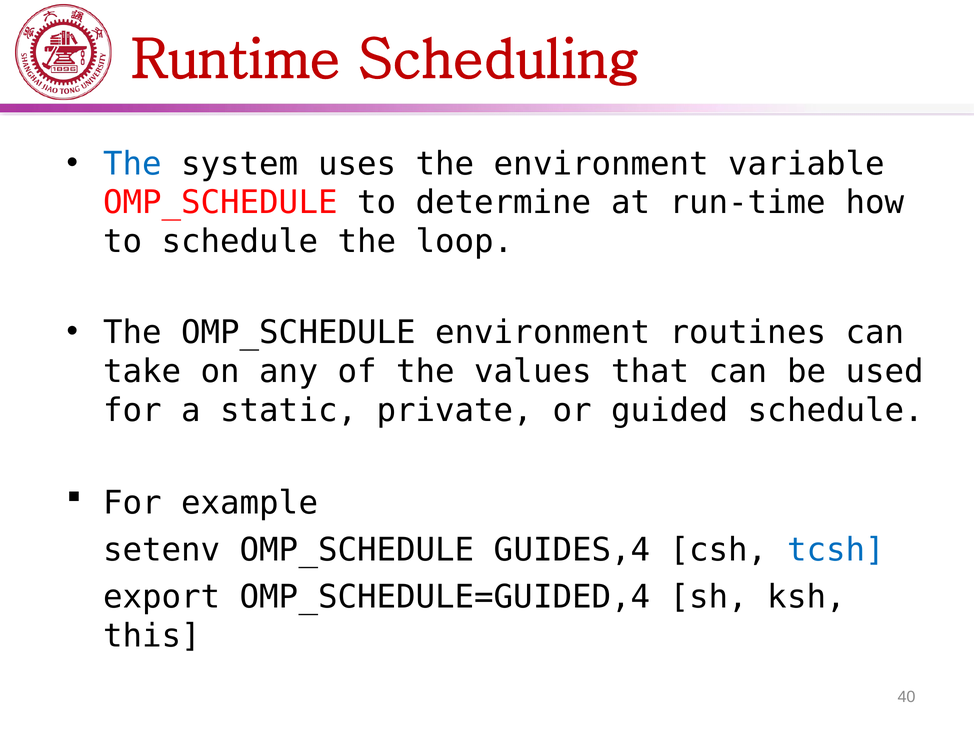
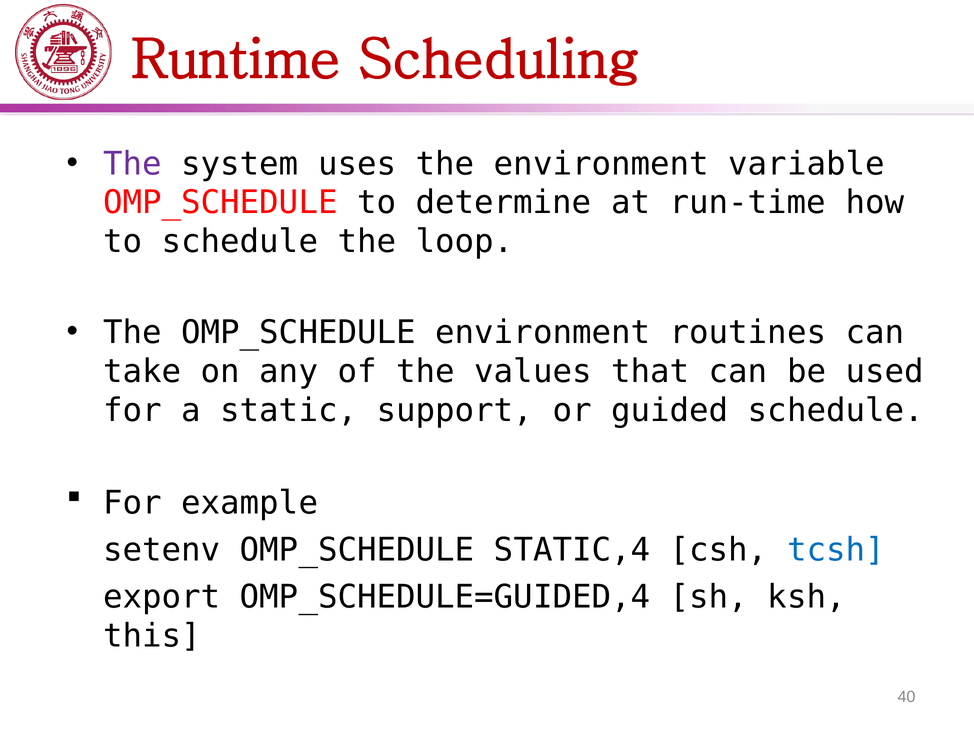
The at (132, 164) colour: blue -> purple
private: private -> support
GUIDES,4: GUIDES,4 -> STATIC,4
